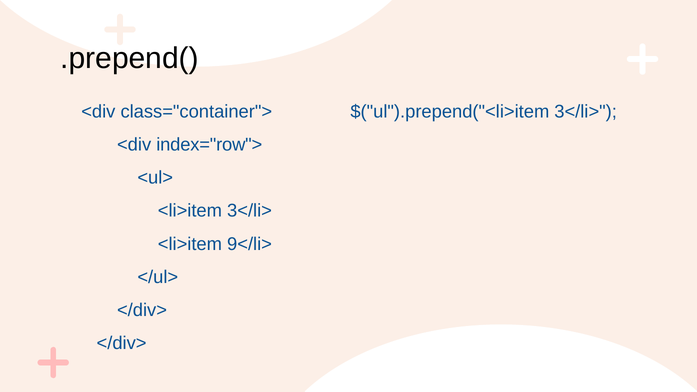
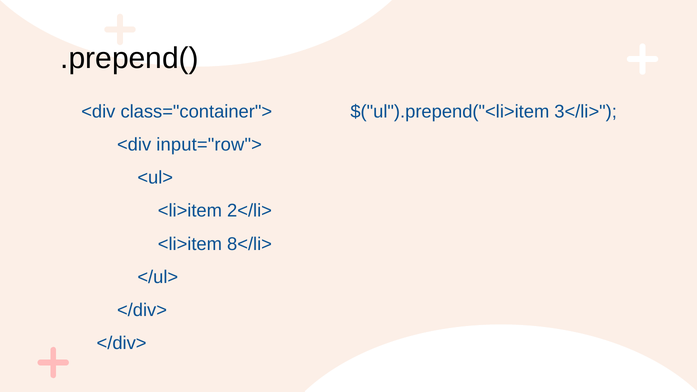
index="row">: index="row"> -> input="row">
<li>item 3</li>: 3</li> -> 2</li>
9</li>: 9</li> -> 8</li>
